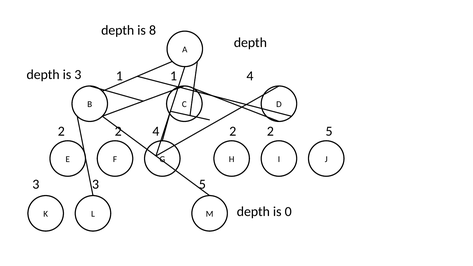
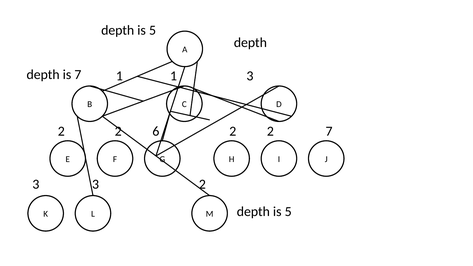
8 at (153, 30): 8 -> 5
is 3: 3 -> 7
1 4: 4 -> 3
2 4: 4 -> 6
2 5: 5 -> 7
3 5: 5 -> 2
0 at (288, 212): 0 -> 5
